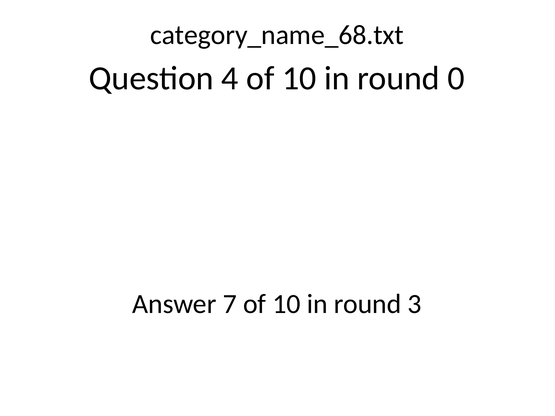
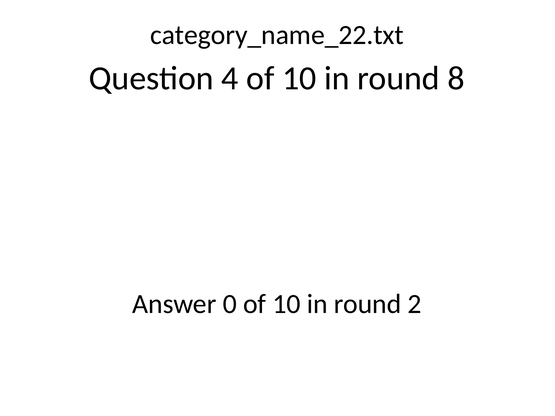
category_name_68.txt: category_name_68.txt -> category_name_22.txt
0: 0 -> 8
7: 7 -> 0
3: 3 -> 2
